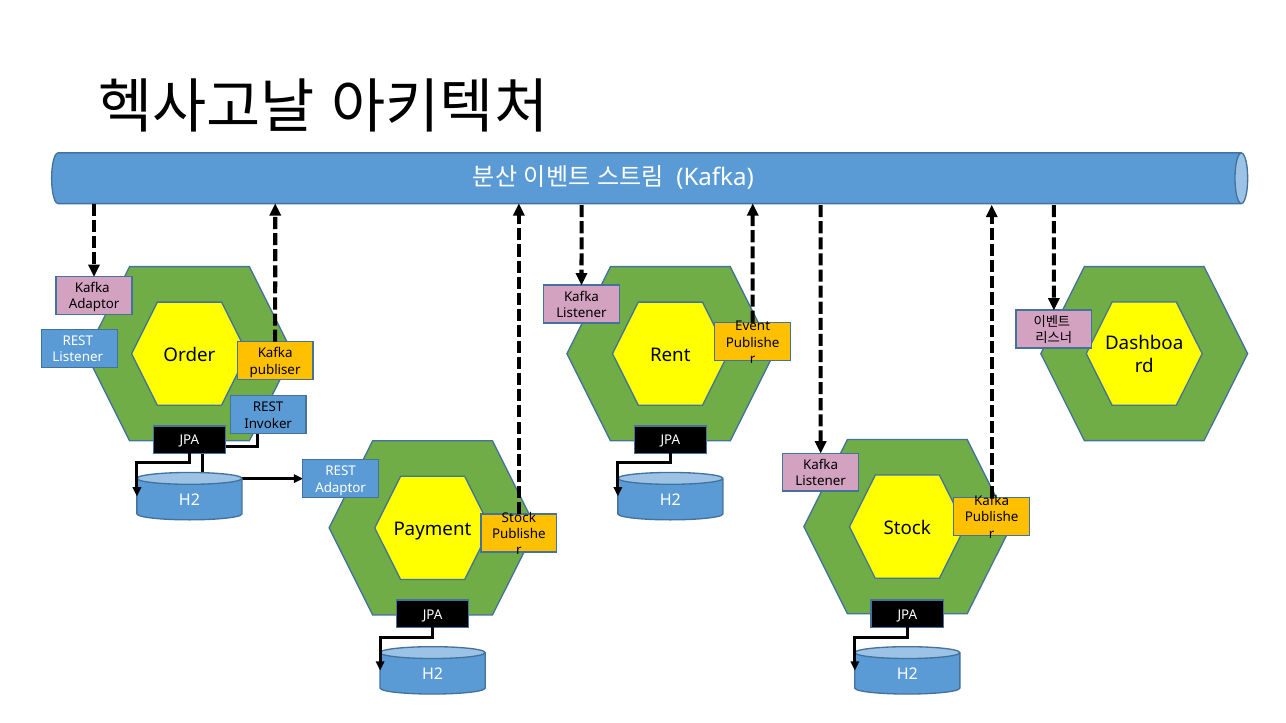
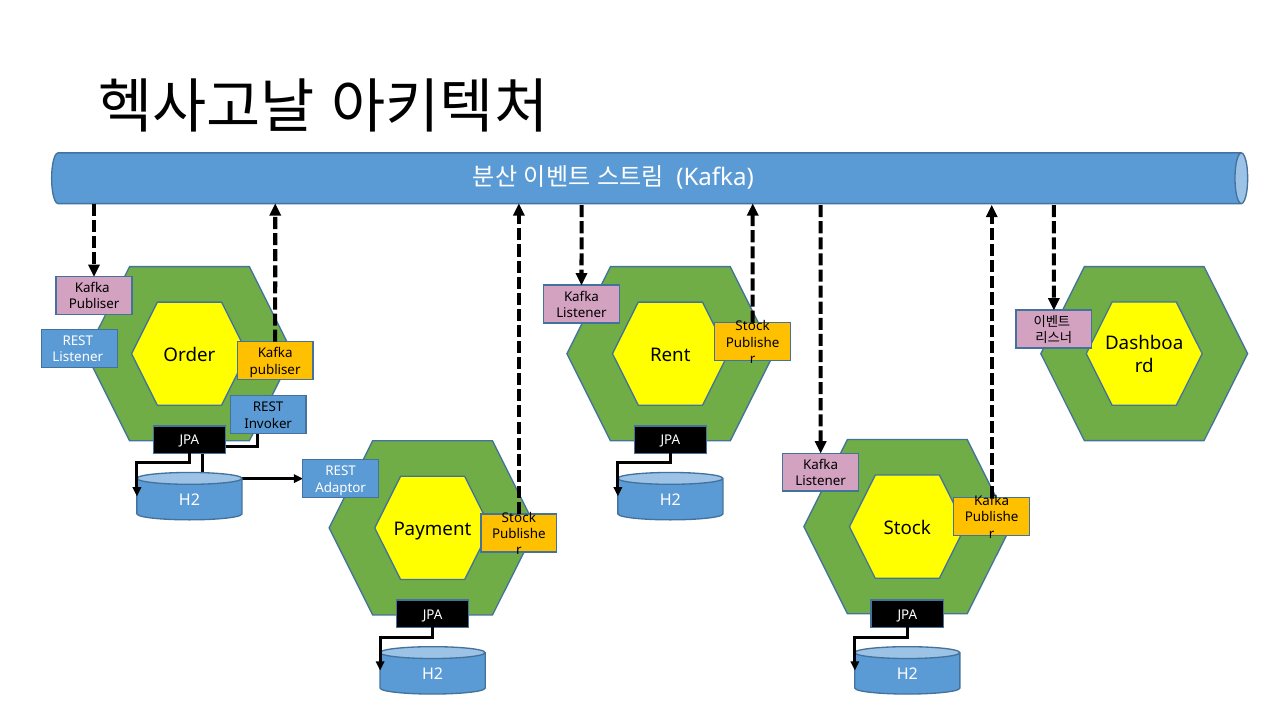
Adaptor at (94, 305): Adaptor -> Publiser
Event at (753, 327): Event -> Stock
